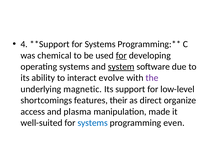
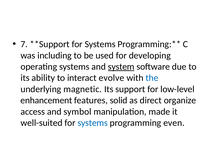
4: 4 -> 7
chemical: chemical -> including
for at (121, 56) underline: present -> none
the colour: purple -> blue
shortcomings: shortcomings -> enhancement
their: their -> solid
plasma: plasma -> symbol
